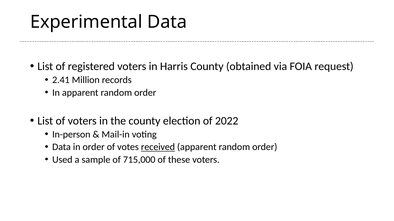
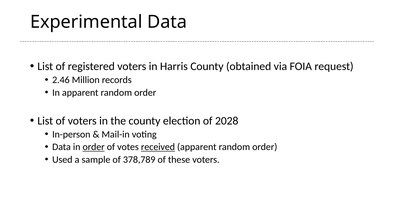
2.41: 2.41 -> 2.46
2022: 2022 -> 2028
order at (94, 147) underline: none -> present
715,000: 715,000 -> 378,789
